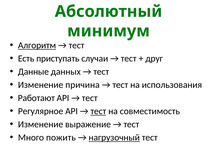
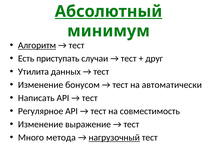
Абсолютный underline: none -> present
Данные: Данные -> Утилита
причина: причина -> бонусом
использования: использования -> автоматически
Работают: Работают -> Написать
тест at (98, 111) underline: present -> none
пожить: пожить -> метода
